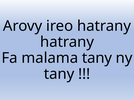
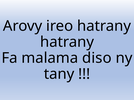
malama tany: tany -> diso
